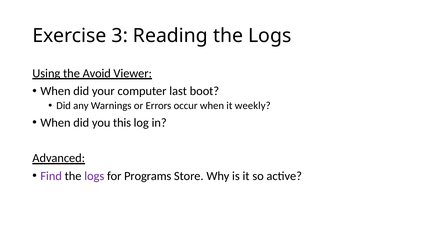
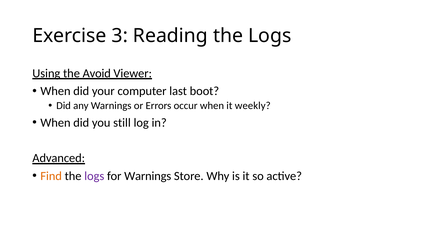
this: this -> still
Find colour: purple -> orange
for Programs: Programs -> Warnings
